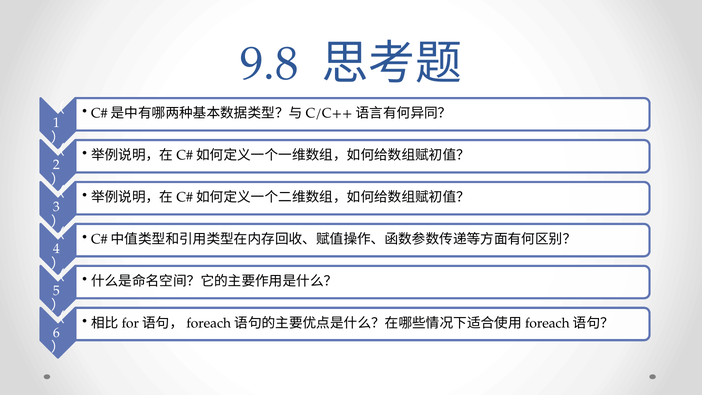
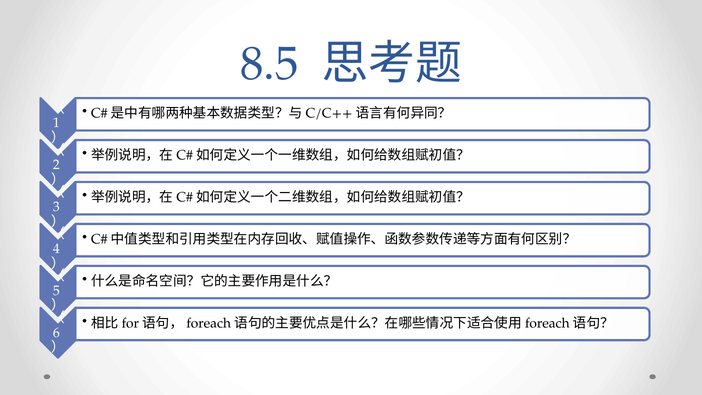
9.8: 9.8 -> 8.5
